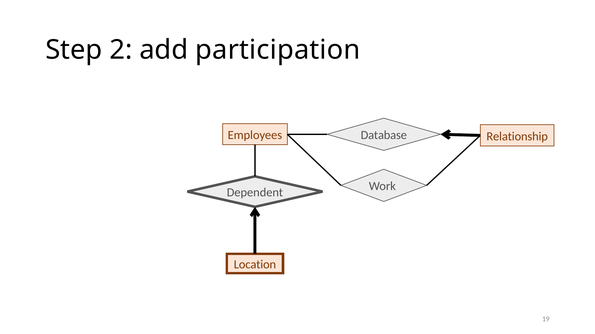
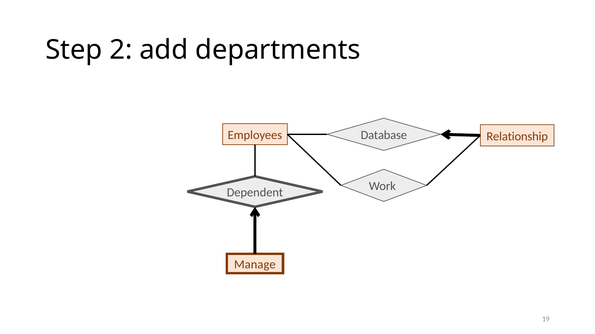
participation: participation -> departments
Location: Location -> Manage
